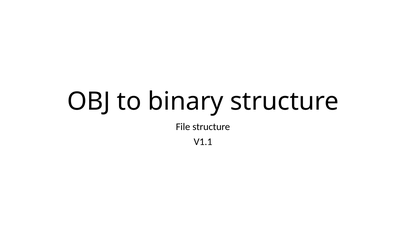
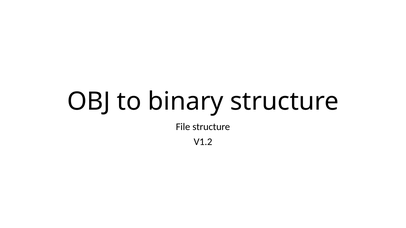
V1.1: V1.1 -> V1.2
